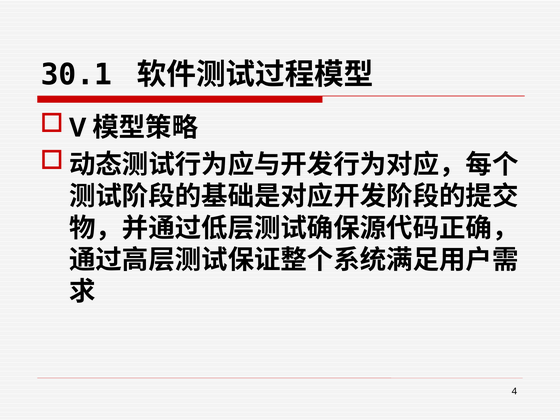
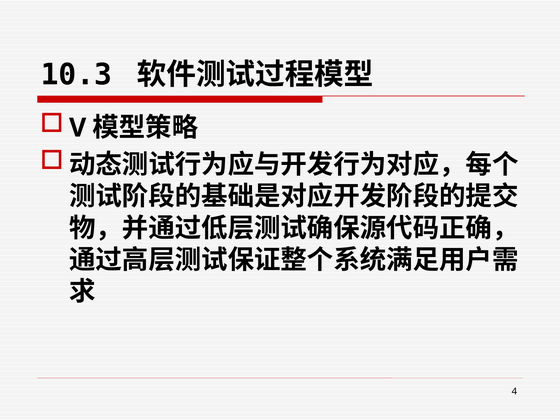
30.1: 30.1 -> 10.3
